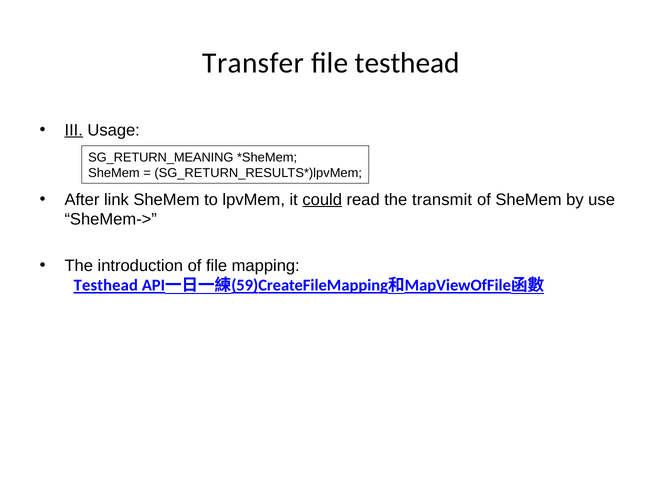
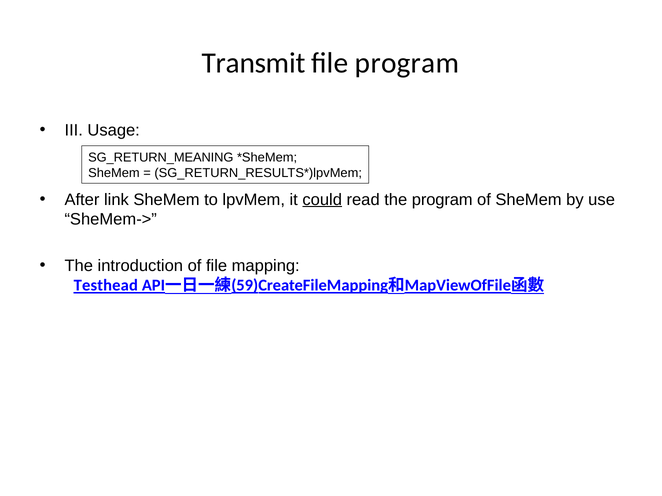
Transfer: Transfer -> Transmit
file testhead: testhead -> program
III underline: present -> none
the transmit: transmit -> program
